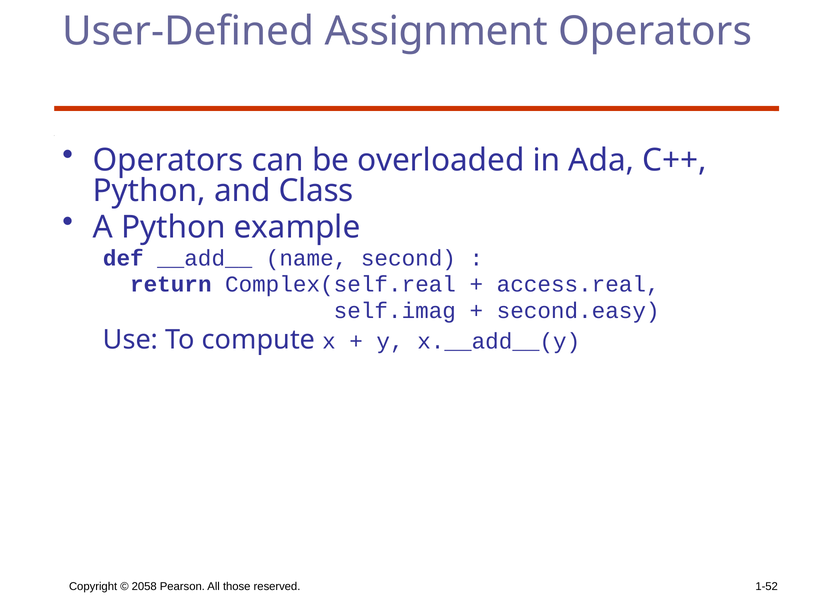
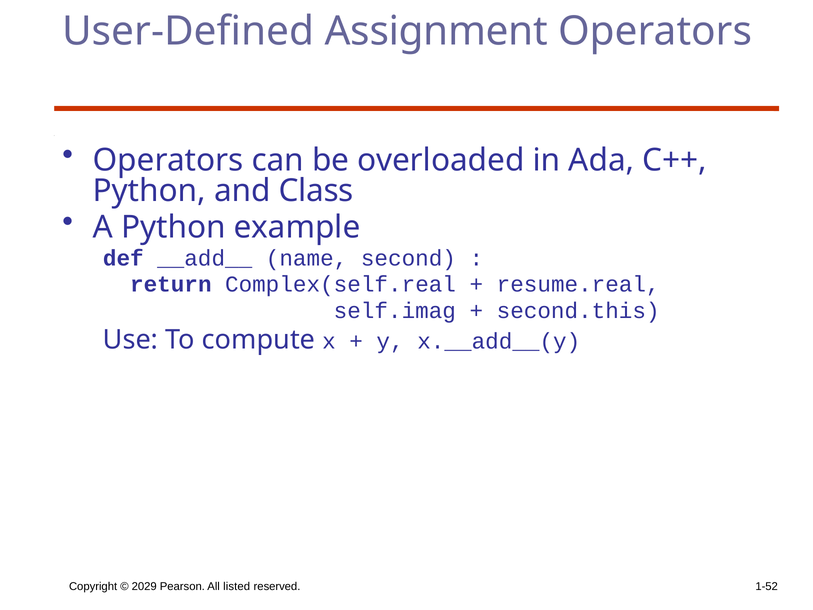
access.real: access.real -> resume.real
second.easy: second.easy -> second.this
2058: 2058 -> 2029
those: those -> listed
